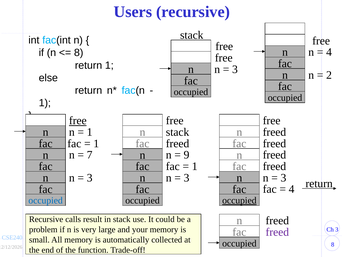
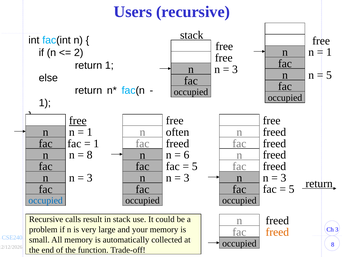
4 at (329, 52): 4 -> 1
8 at (79, 53): 8 -> 2
2 at (329, 75): 2 -> 5
stack at (178, 132): stack -> often
7 at (90, 155): 7 -> 8
9: 9 -> 6
1 at (195, 166): 1 -> 5
4 at (292, 189): 4 -> 5
occupied at (239, 200) underline: present -> none
freed at (277, 232) colour: purple -> orange
